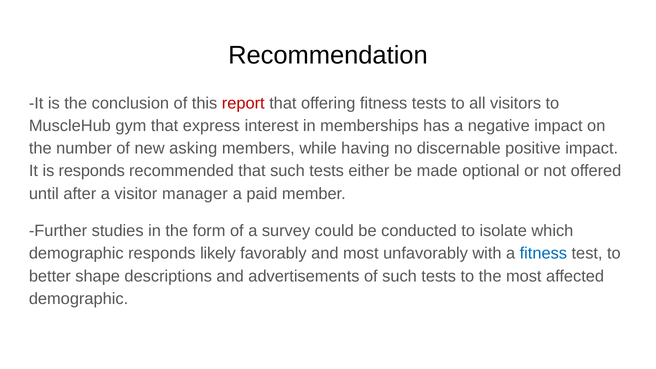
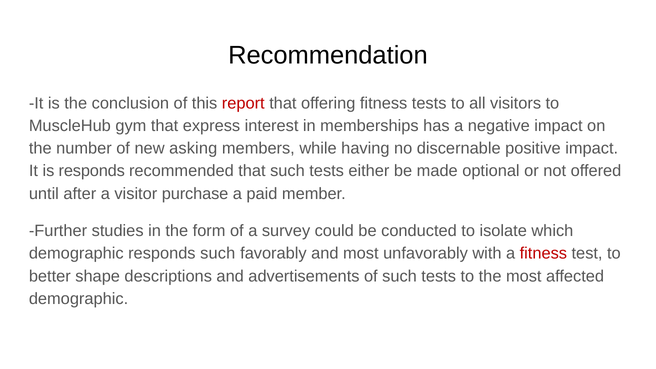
manager: manager -> purchase
responds likely: likely -> such
fitness at (543, 253) colour: blue -> red
